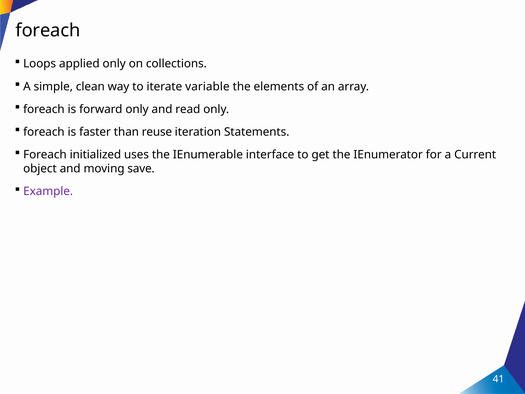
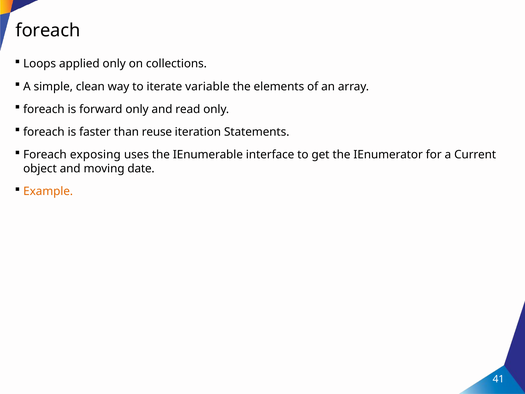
initialized: initialized -> exposing
save: save -> date
Example colour: purple -> orange
